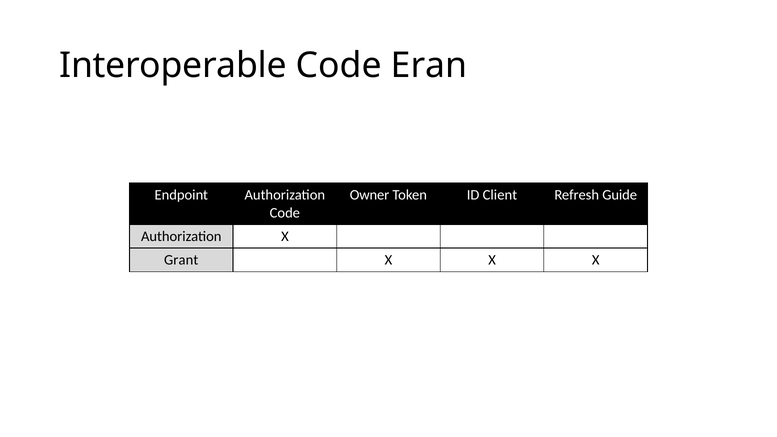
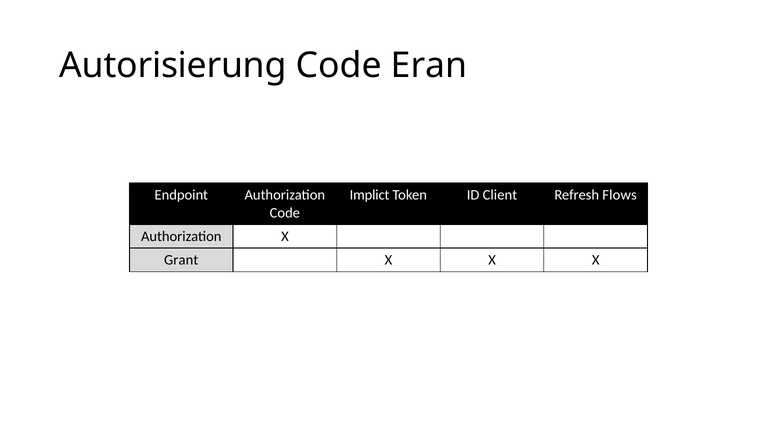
Interoperable: Interoperable -> Autorisierung
Owner: Owner -> Implict
Guide: Guide -> Flows
